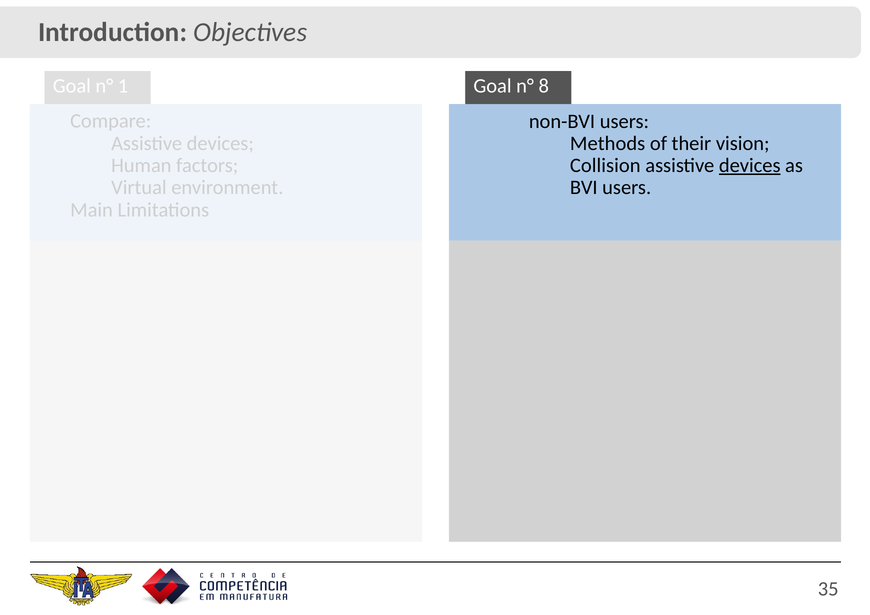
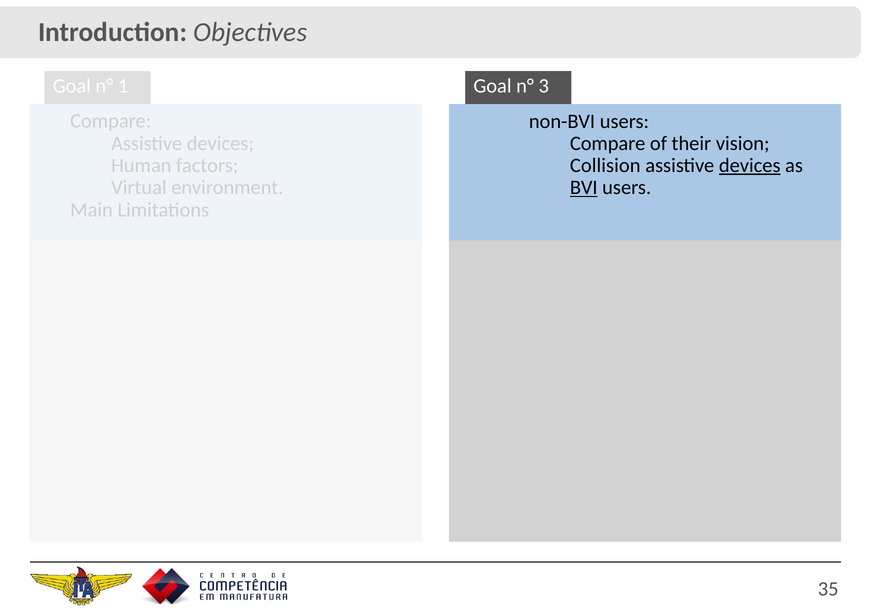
8: 8 -> 3
Methods at (608, 143): Methods -> Compare
BVI underline: none -> present
